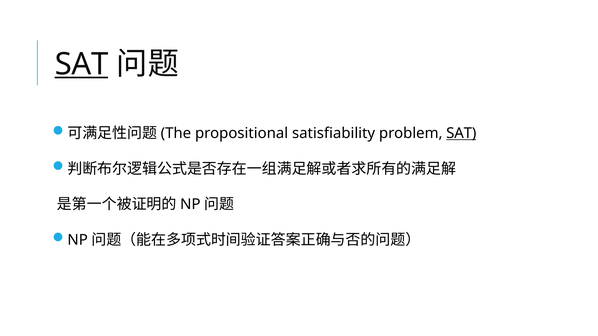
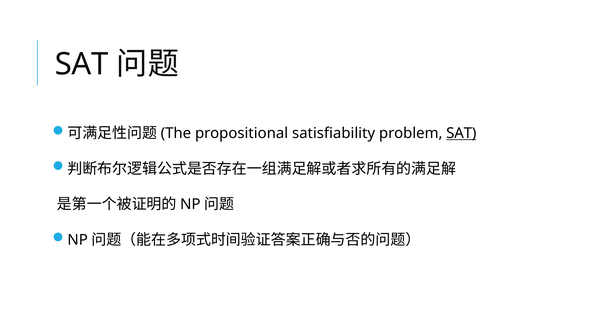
SAT at (82, 64) underline: present -> none
